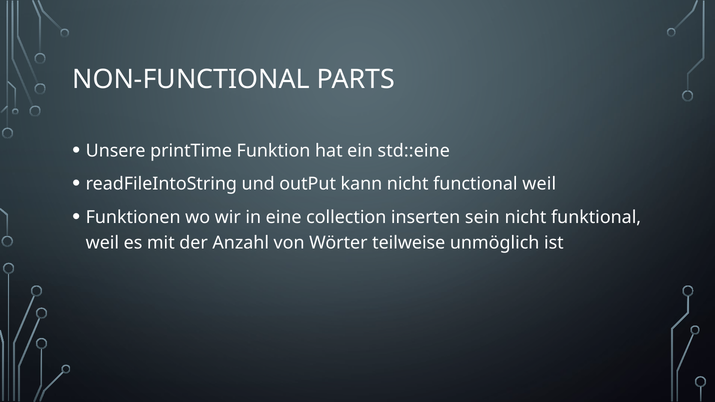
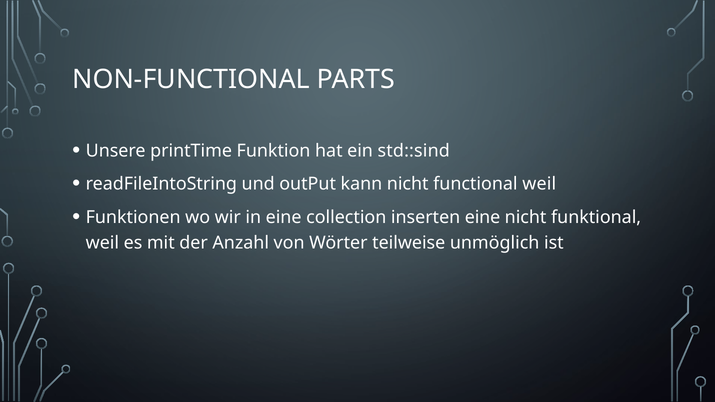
std::eine: std::eine -> std::sind
inserten sein: sein -> eine
